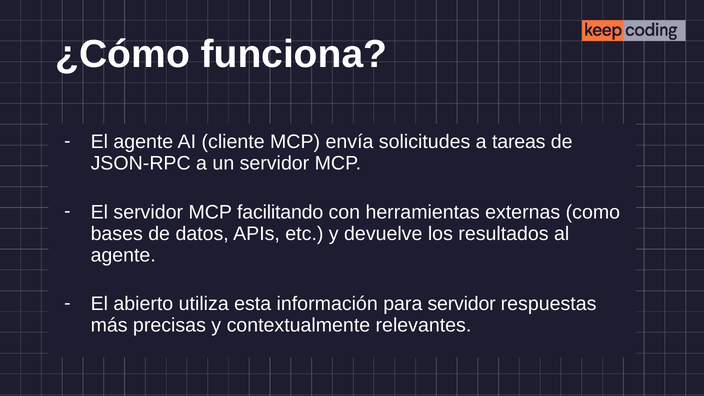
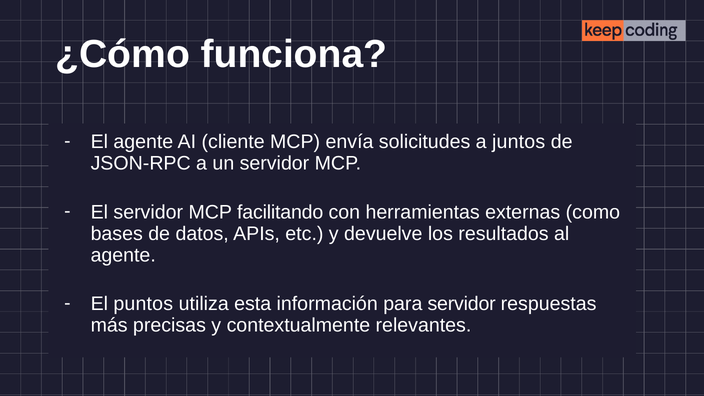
tareas: tareas -> juntos
abierto: abierto -> puntos
